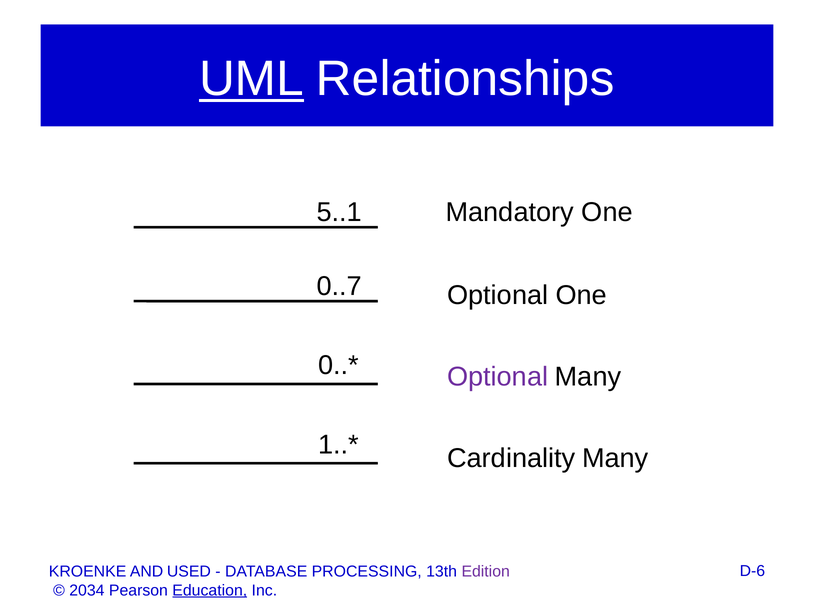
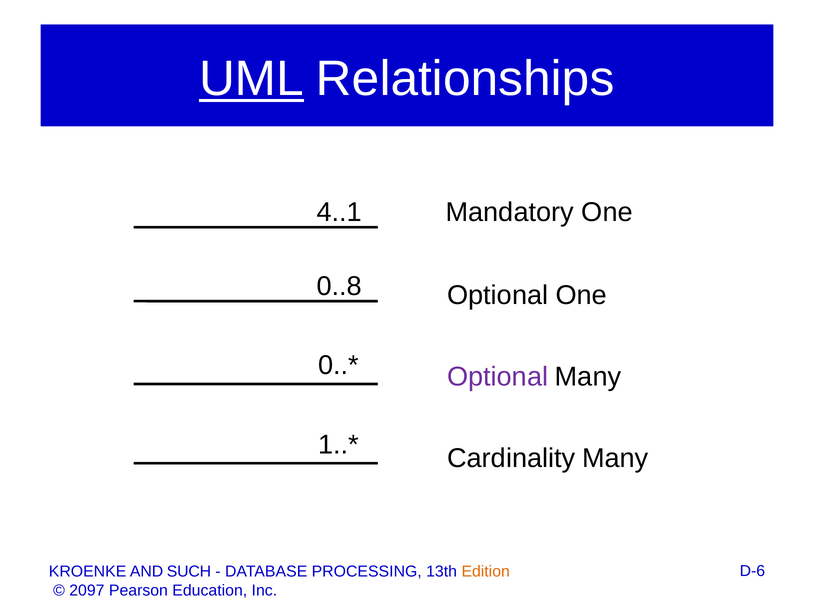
5..1: 5..1 -> 4..1
0..7: 0..7 -> 0..8
USED: USED -> SUCH
Edition colour: purple -> orange
2034: 2034 -> 2097
Education underline: present -> none
